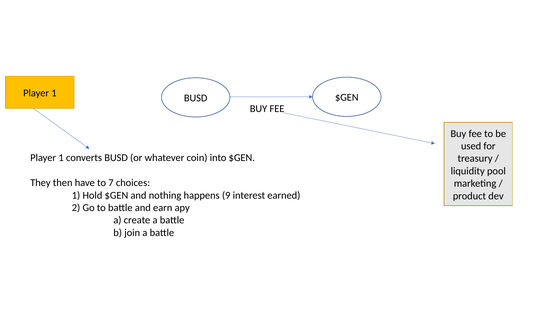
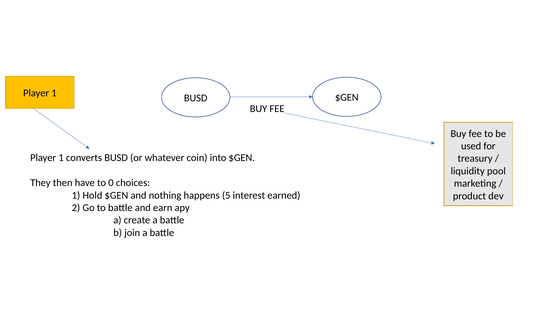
7: 7 -> 0
9: 9 -> 5
